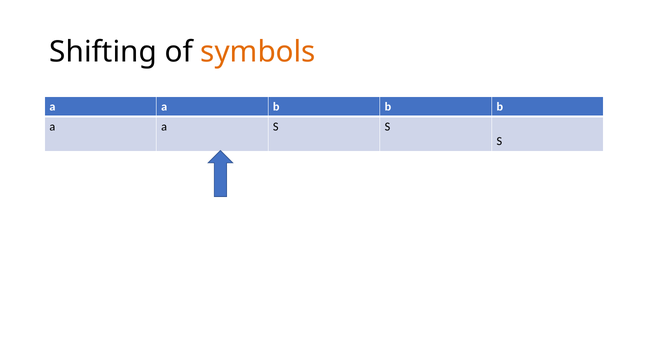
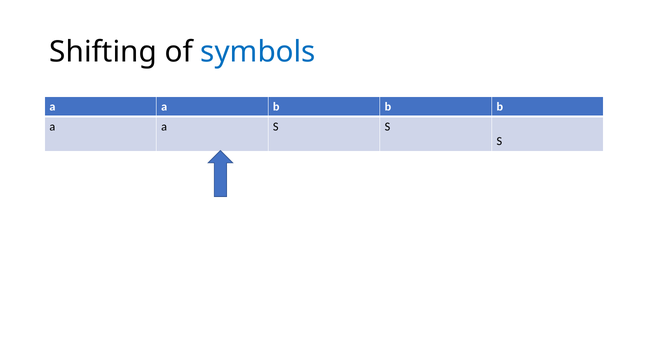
symbols colour: orange -> blue
